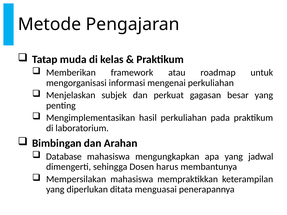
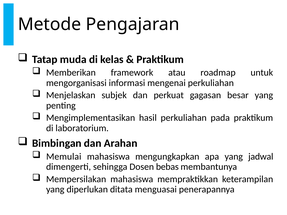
Database: Database -> Memulai
harus: harus -> bebas
